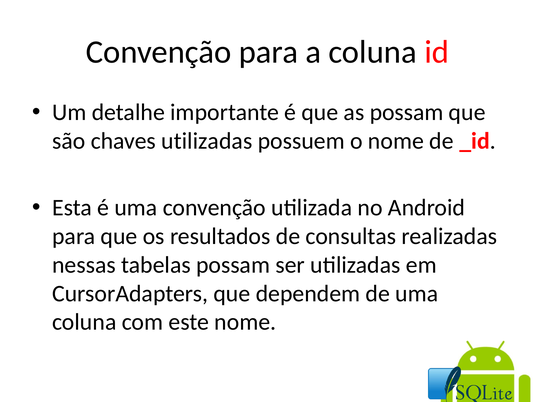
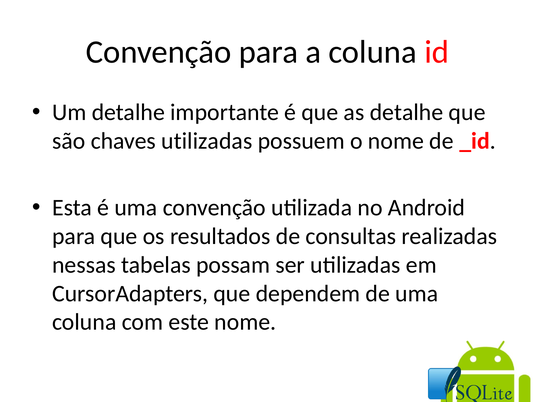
as possam: possam -> detalhe
